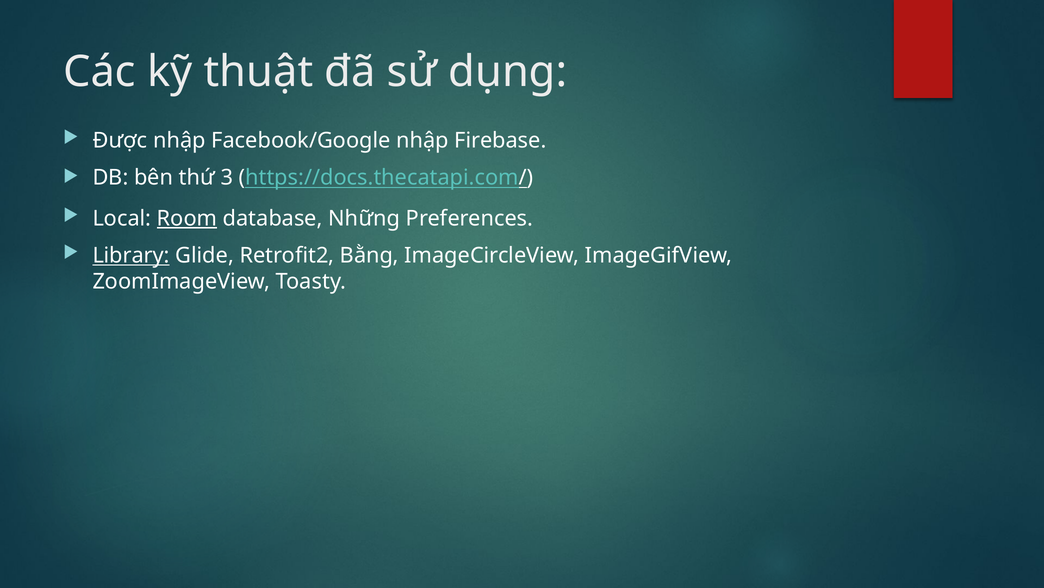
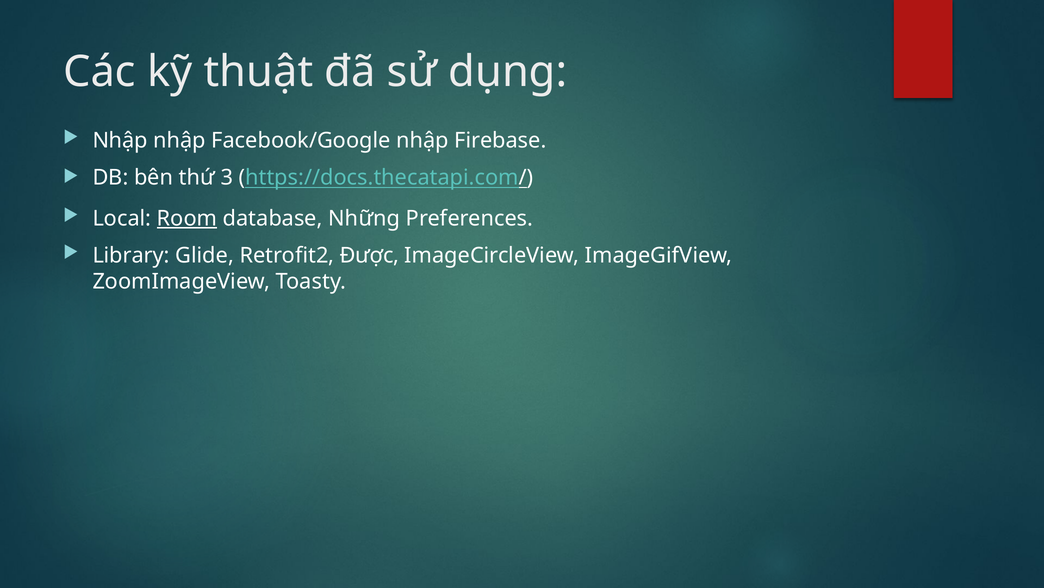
Được at (120, 141): Được -> Nhập
Library underline: present -> none
Bằng: Bằng -> Được
